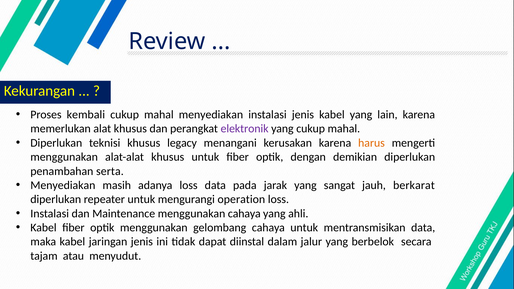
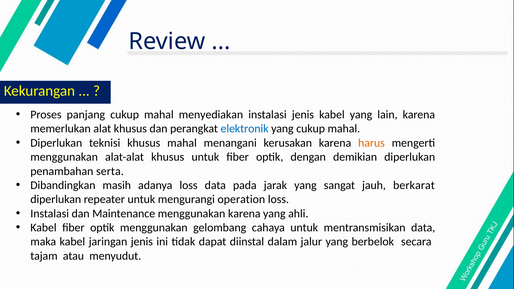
kembali: kembali -> panjang
elektronik colour: purple -> blue
khusus legacy: legacy -> mahal
Menyediakan at (63, 185): Menyediakan -> Dibandingkan
menggunakan cahaya: cahaya -> karena
